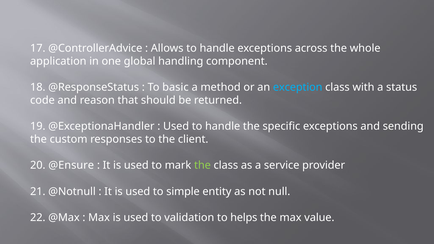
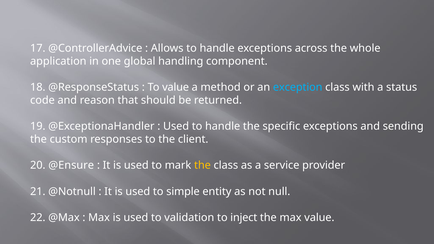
To basic: basic -> value
the at (202, 165) colour: light green -> yellow
helps: helps -> inject
